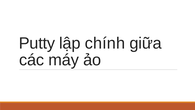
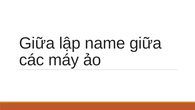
Putty at (37, 43): Putty -> Giữa
chính: chính -> name
